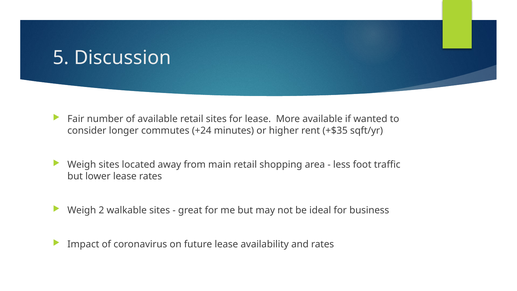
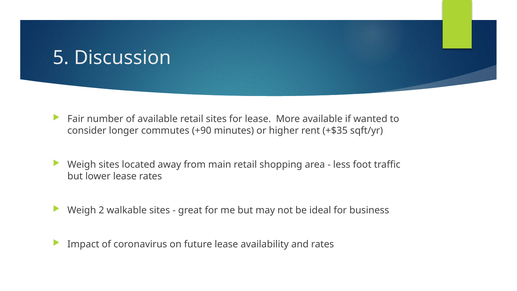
+24: +24 -> +90
